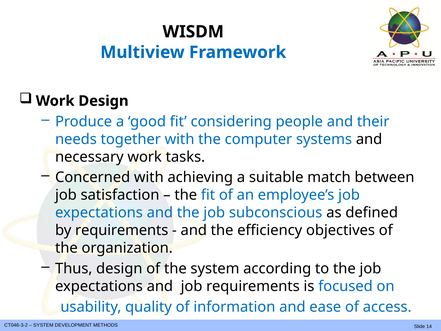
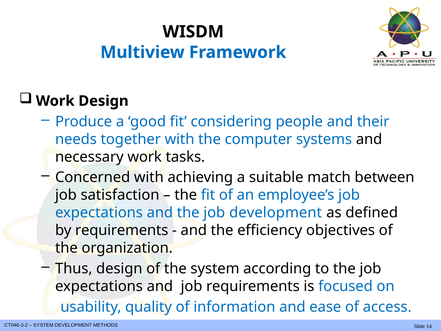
job subconscious: subconscious -> development
